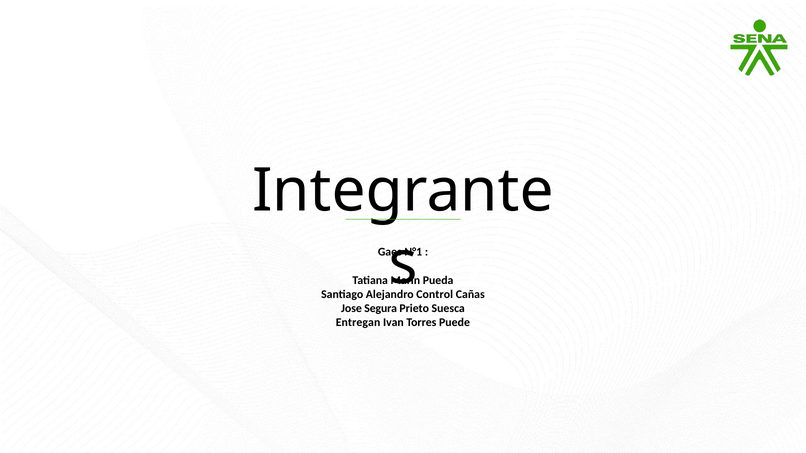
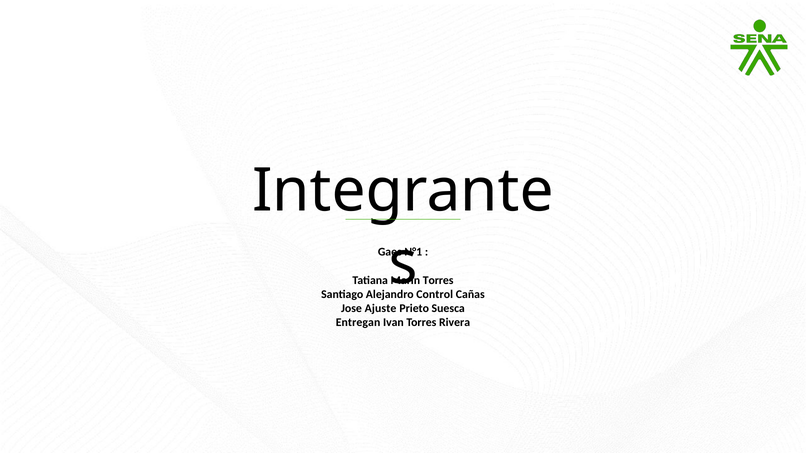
Pueda at (438, 280): Pueda -> Torres
Segura: Segura -> Ajuste
Puede: Puede -> Rivera
